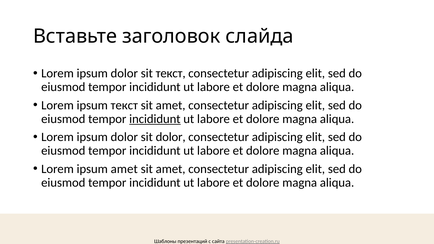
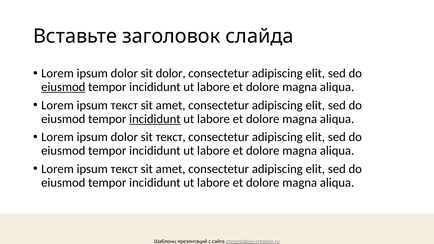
sit текст: текст -> dolor
eiusmod at (63, 87) underline: none -> present
sit dolor: dolor -> текст
amet at (124, 169): amet -> текст
